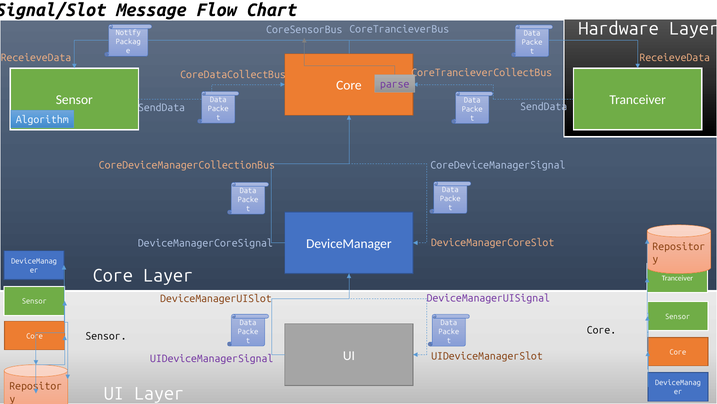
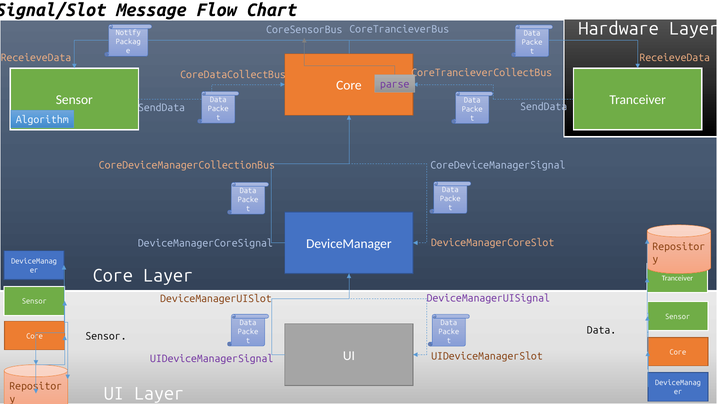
Core at (601, 329): Core -> Data
